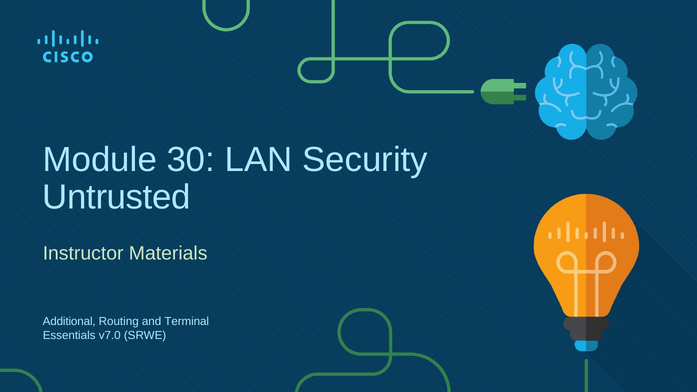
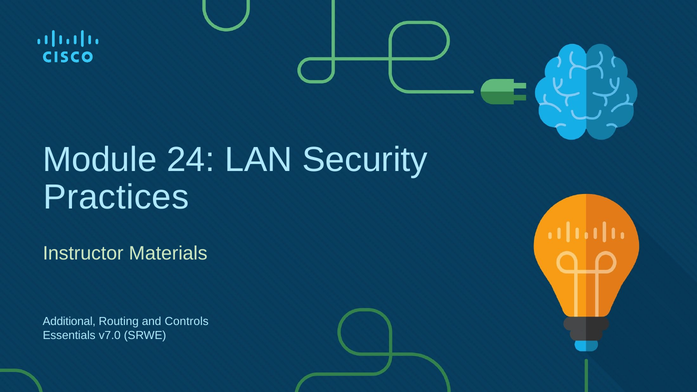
30: 30 -> 24
Untrusted: Untrusted -> Practices
Terminal: Terminal -> Controls
